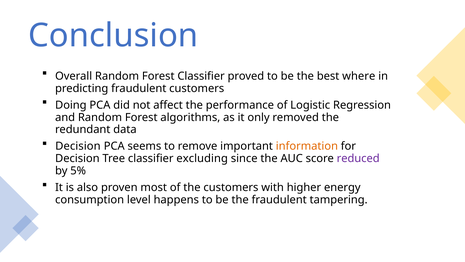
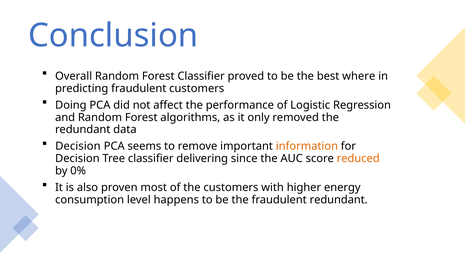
excluding: excluding -> delivering
reduced colour: purple -> orange
5%: 5% -> 0%
fraudulent tampering: tampering -> redundant
